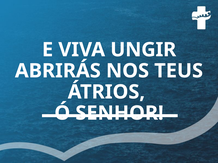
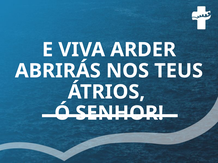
UNGIR: UNGIR -> ARDER
